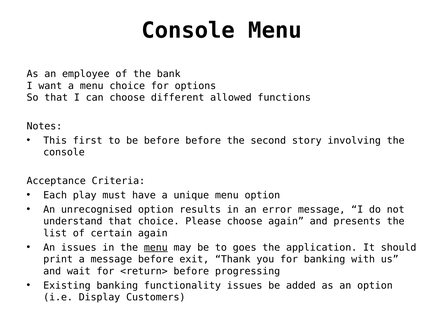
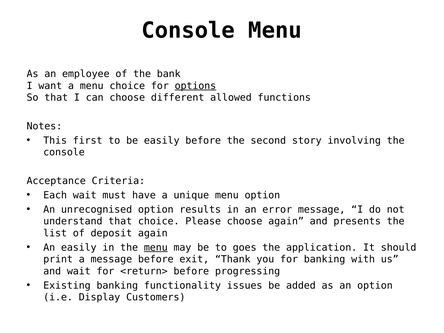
options underline: none -> present
be before: before -> easily
Each play: play -> wait
certain: certain -> deposit
An issues: issues -> easily
